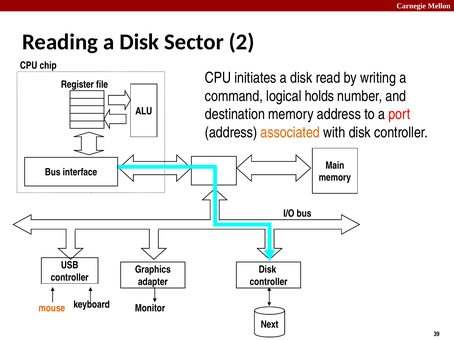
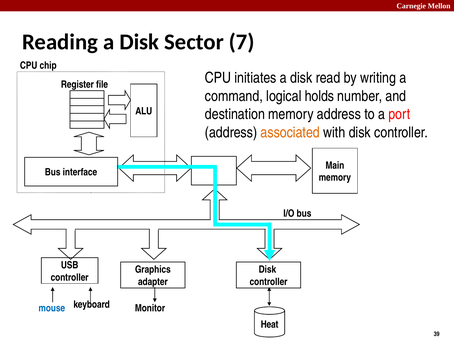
2: 2 -> 7
mouse colour: orange -> blue
Next: Next -> Heat
